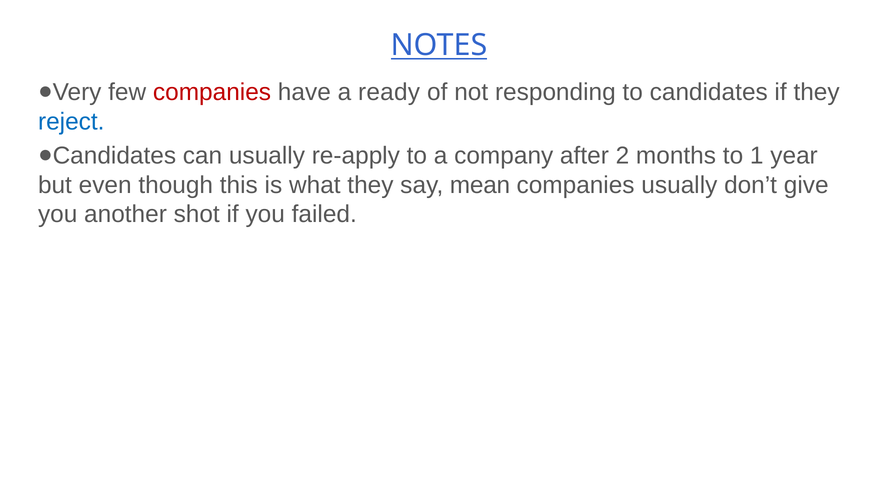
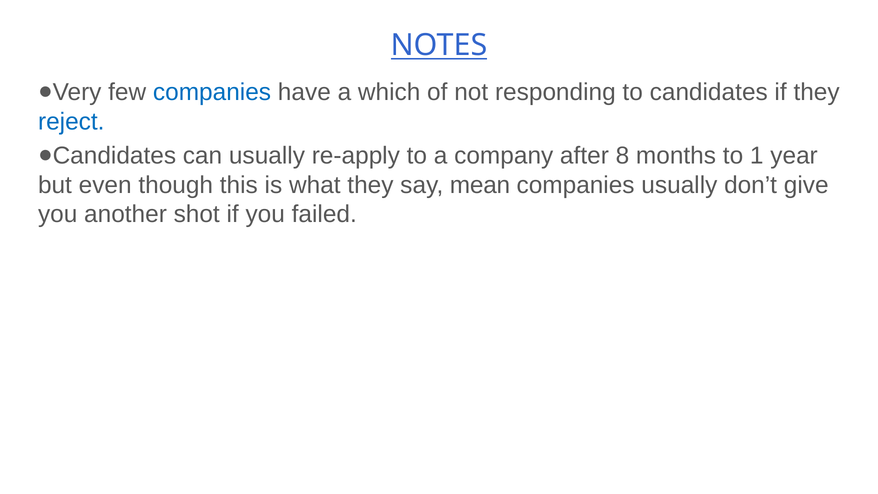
companies at (212, 92) colour: red -> blue
ready: ready -> which
2: 2 -> 8
